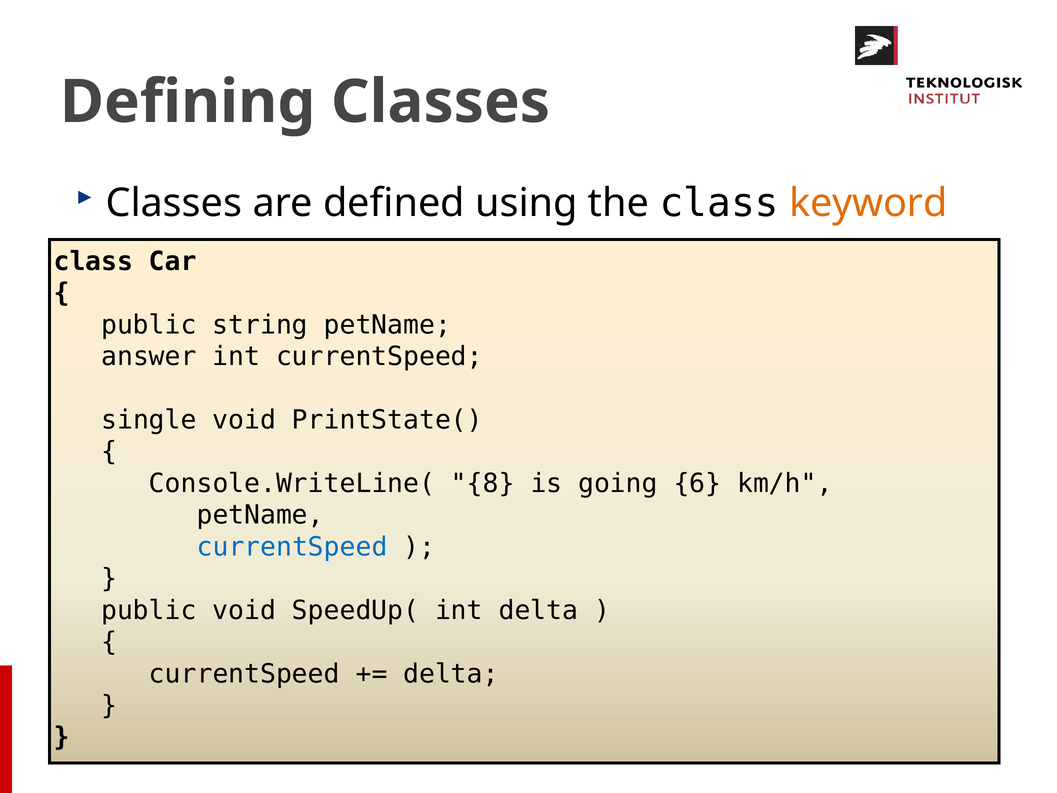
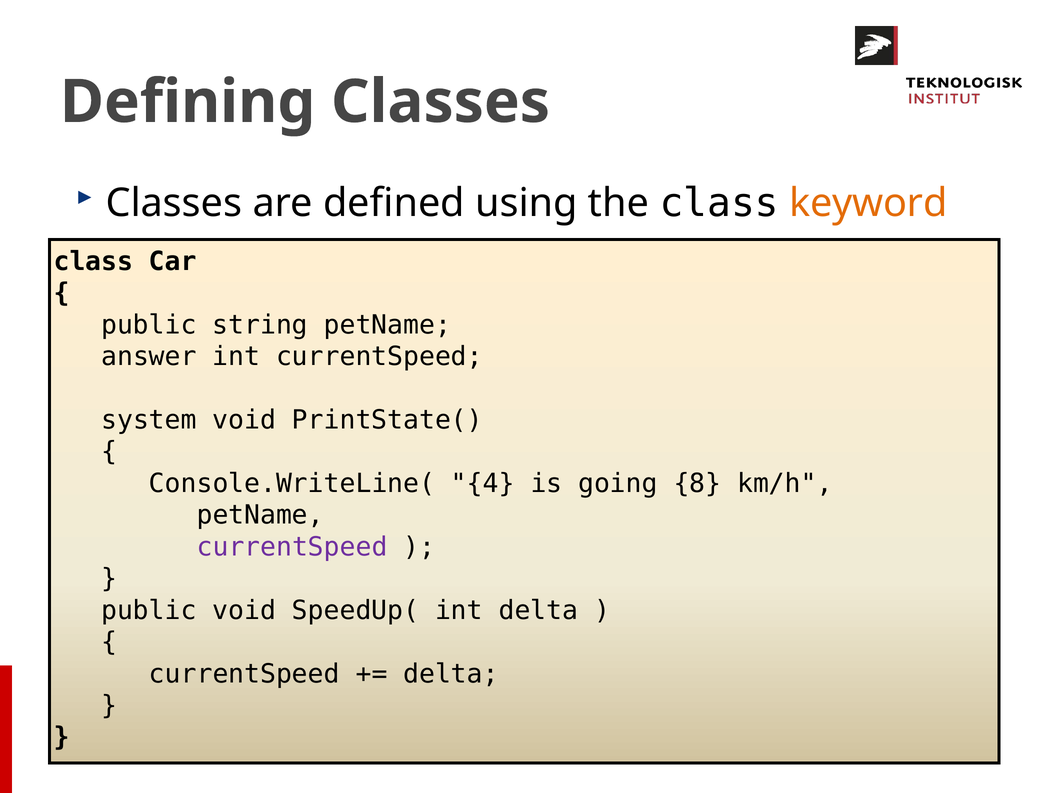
single: single -> system
8: 8 -> 4
6: 6 -> 8
currentSpeed at (292, 547) colour: blue -> purple
